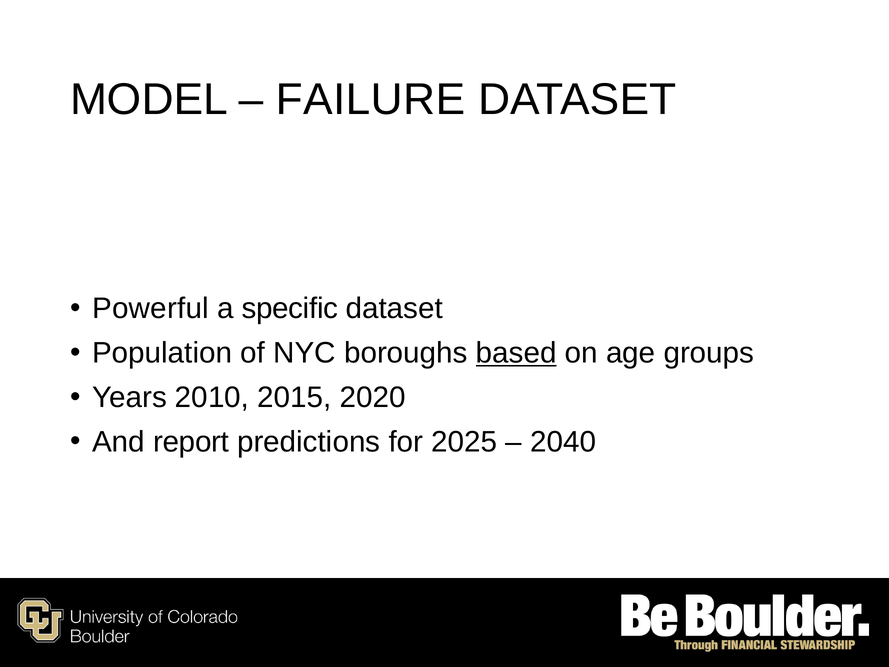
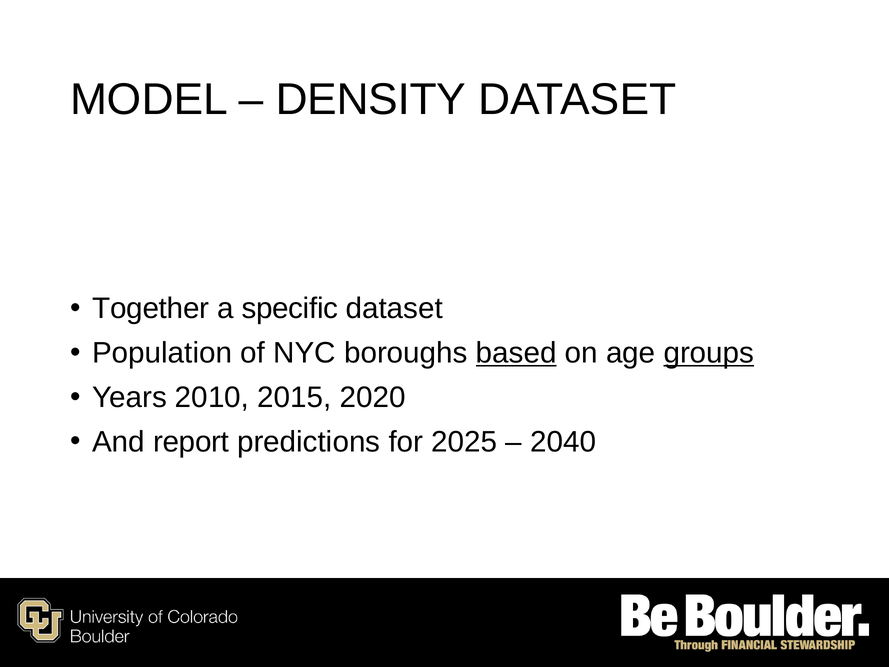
FAILURE: FAILURE -> DENSITY
Powerful: Powerful -> Together
groups underline: none -> present
